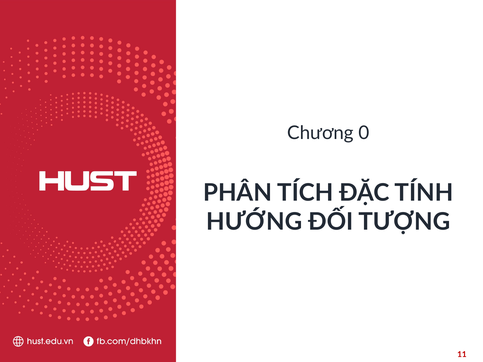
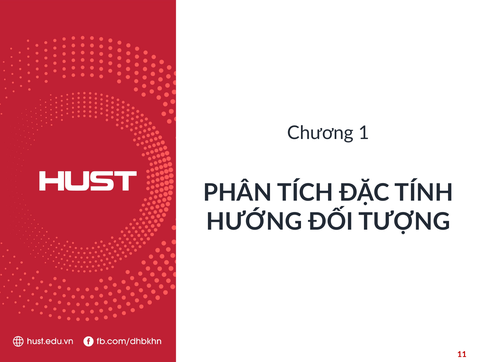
0: 0 -> 1
